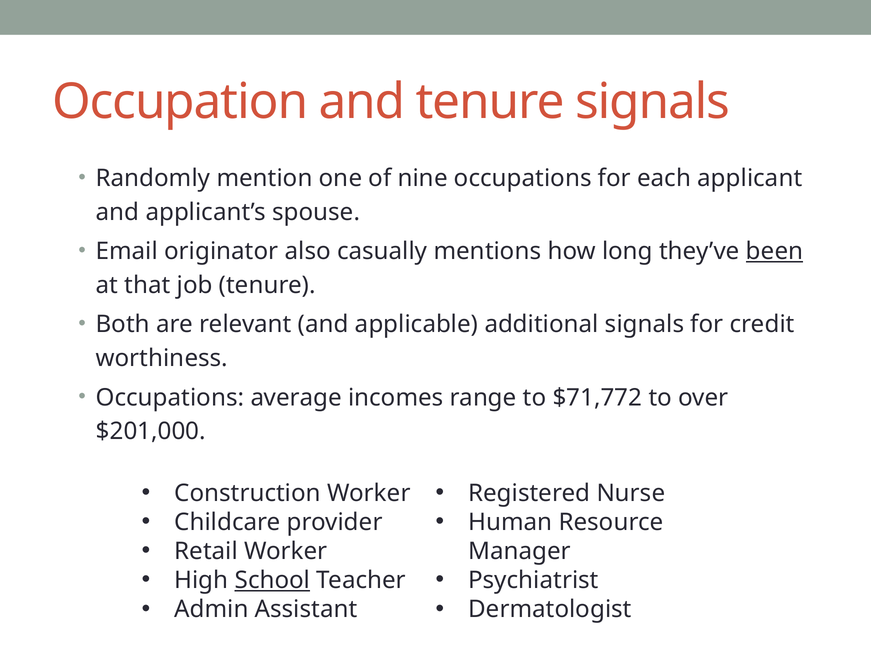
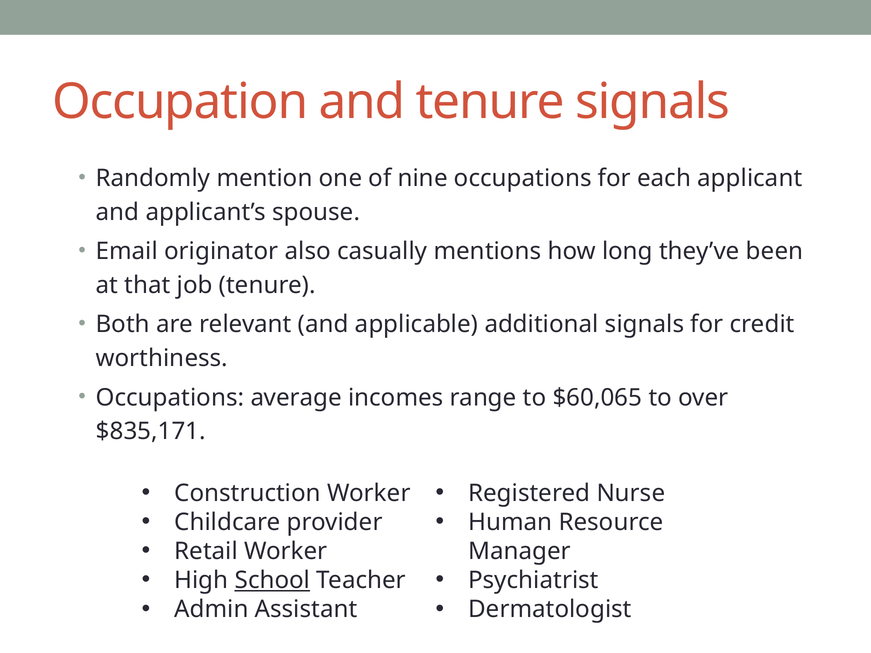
been underline: present -> none
$71,772: $71,772 -> $60,065
$201,000: $201,000 -> $835,171
